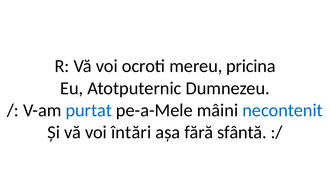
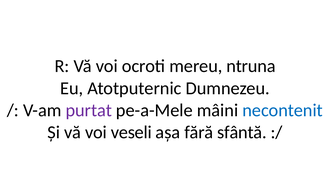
pricina: pricina -> ntruna
purtat colour: blue -> purple
întări: întări -> veseli
